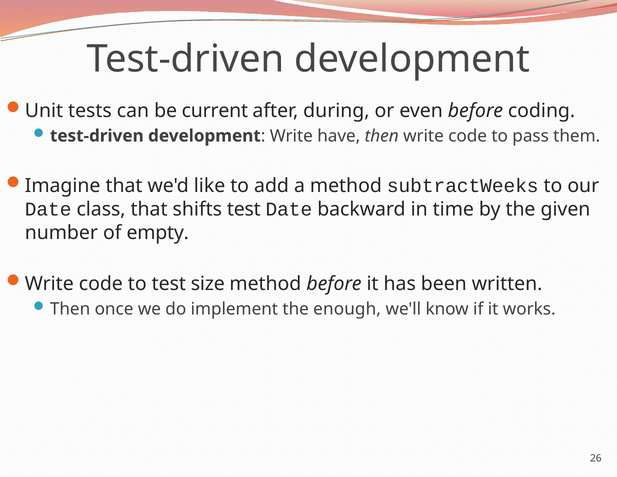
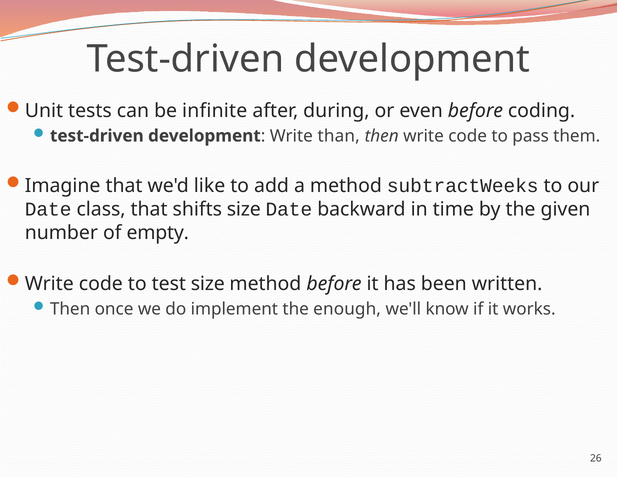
current: current -> infinite
have: have -> than
shifts test: test -> size
